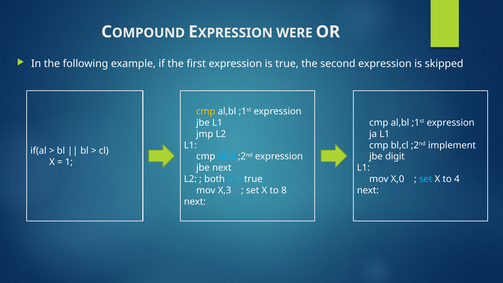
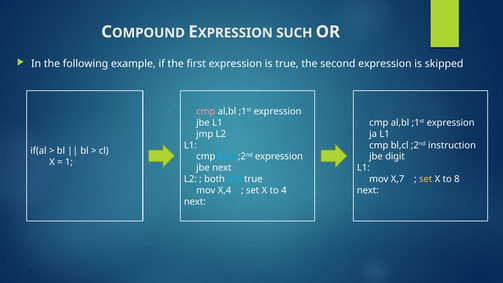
WERE: WERE -> SUCH
cmp at (206, 111) colour: yellow -> pink
implement: implement -> instruction
X,0: X,0 -> X,7
set at (426, 179) colour: light blue -> yellow
4: 4 -> 8
X,3: X,3 -> X,4
8: 8 -> 4
